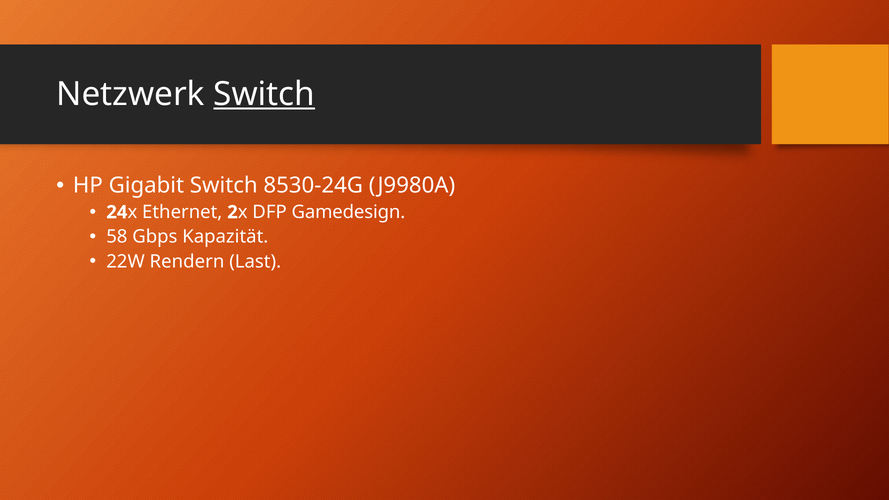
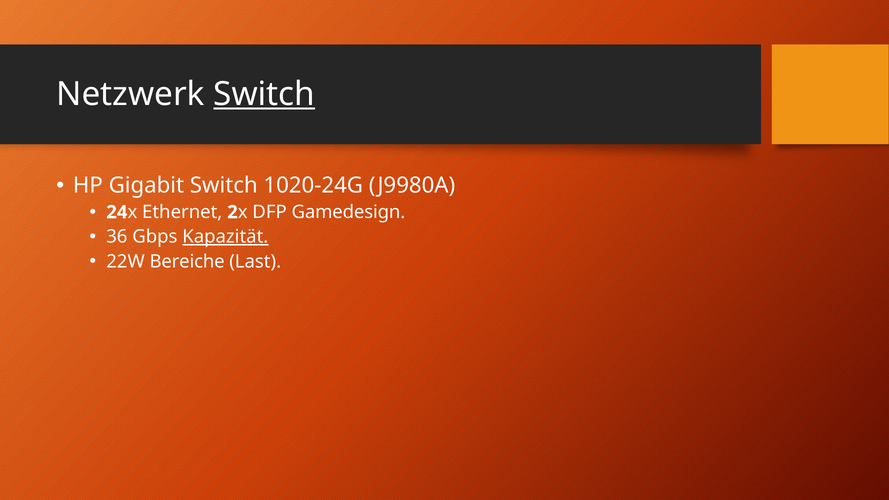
8530-24G: 8530-24G -> 1020-24G
58: 58 -> 36
Kapazität underline: none -> present
Rendern: Rendern -> Bereiche
